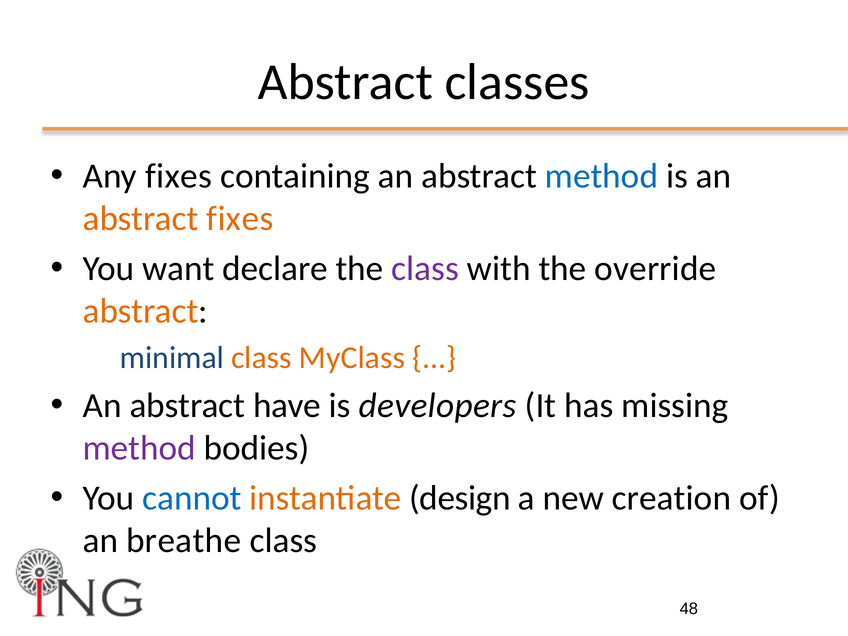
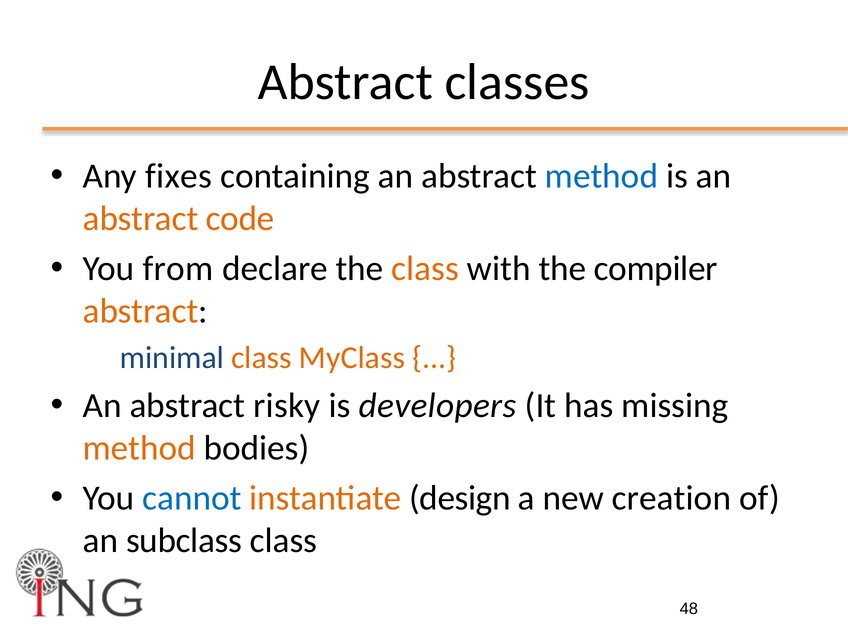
abstract fixes: fixes -> code
want: want -> from
class at (425, 269) colour: purple -> orange
override: override -> compiler
have: have -> risky
method at (139, 448) colour: purple -> orange
breathe: breathe -> subclass
